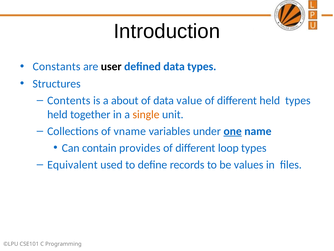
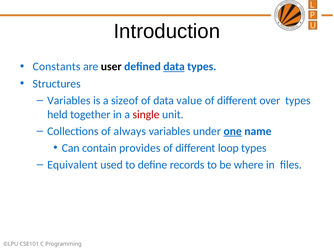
data at (174, 66) underline: none -> present
Contents at (69, 100): Contents -> Variables
about: about -> sizeof
different held: held -> over
single colour: orange -> red
vname: vname -> always
values: values -> where
